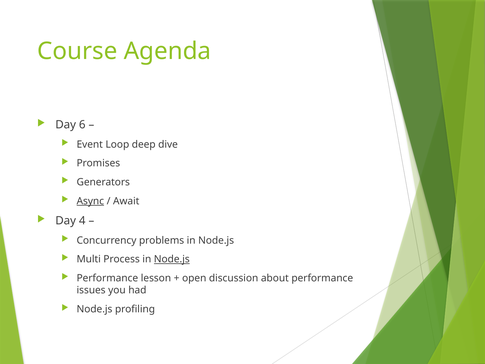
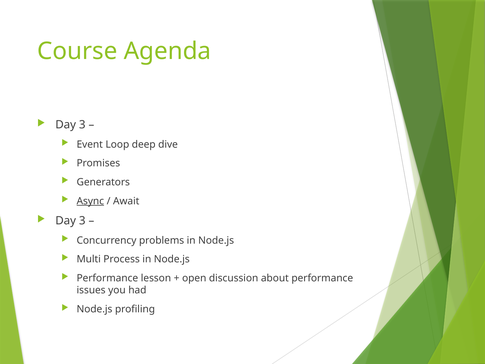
6 at (82, 125): 6 -> 3
4 at (82, 221): 4 -> 3
Node.js at (172, 259) underline: present -> none
